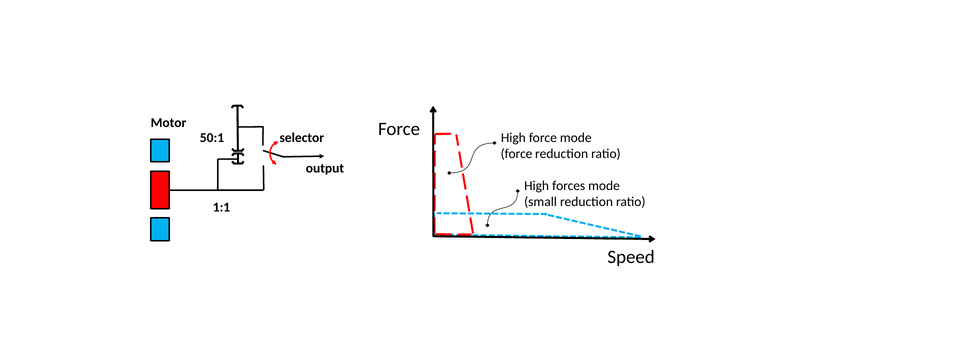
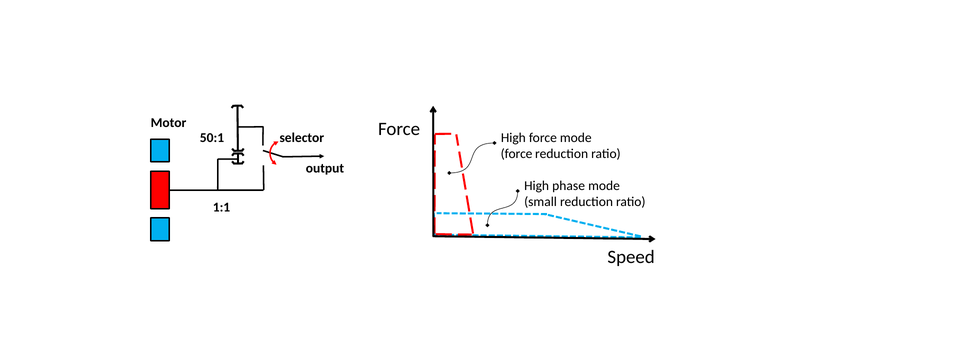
forces: forces -> phase
